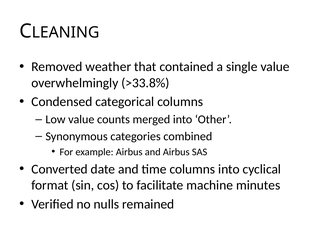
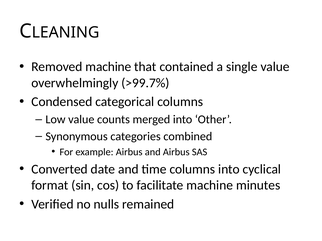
Removed weather: weather -> machine
>33.8%: >33.8% -> >99.7%
